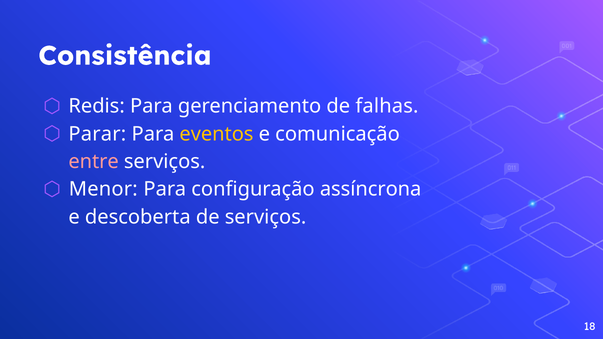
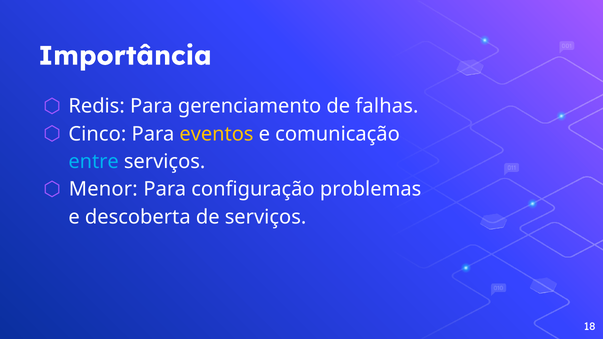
Consistência: Consistência -> Importância
Parar: Parar -> Cinco
entre colour: pink -> light blue
assíncrona: assíncrona -> problemas
